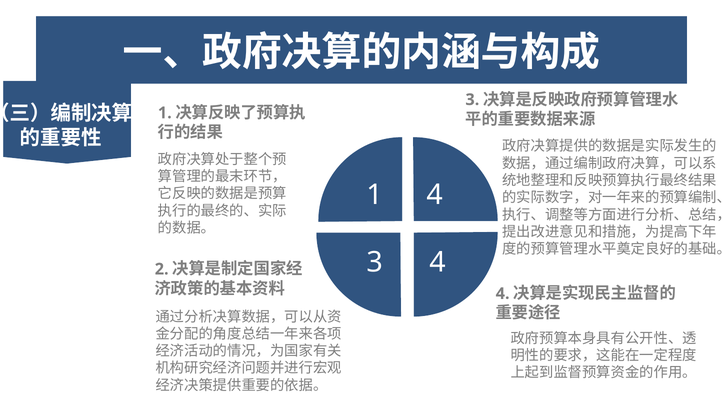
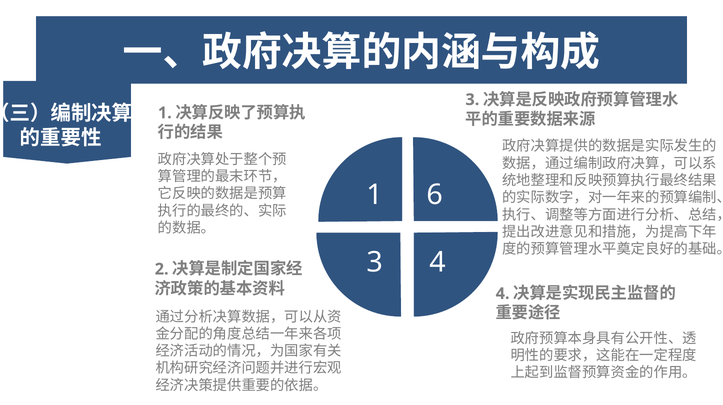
1 4: 4 -> 6
